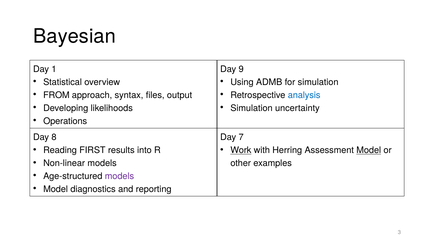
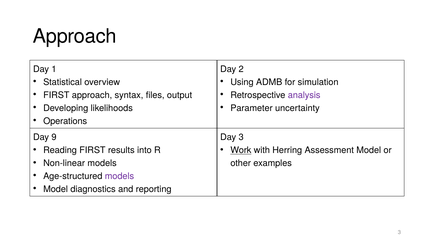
Bayesian at (74, 36): Bayesian -> Approach
9: 9 -> 2
FROM at (56, 95): FROM -> FIRST
analysis colour: blue -> purple
Simulation at (252, 108): Simulation -> Parameter
8: 8 -> 9
Day 7: 7 -> 3
Model at (369, 150) underline: present -> none
